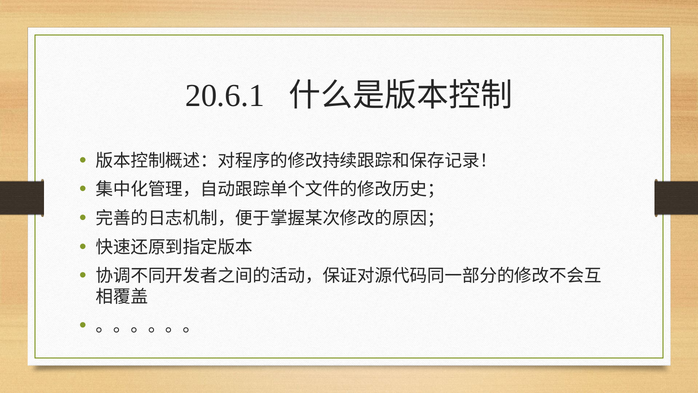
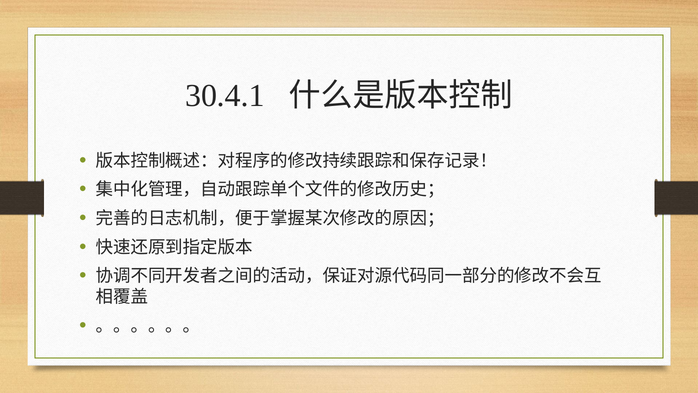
20.6.1: 20.6.1 -> 30.4.1
